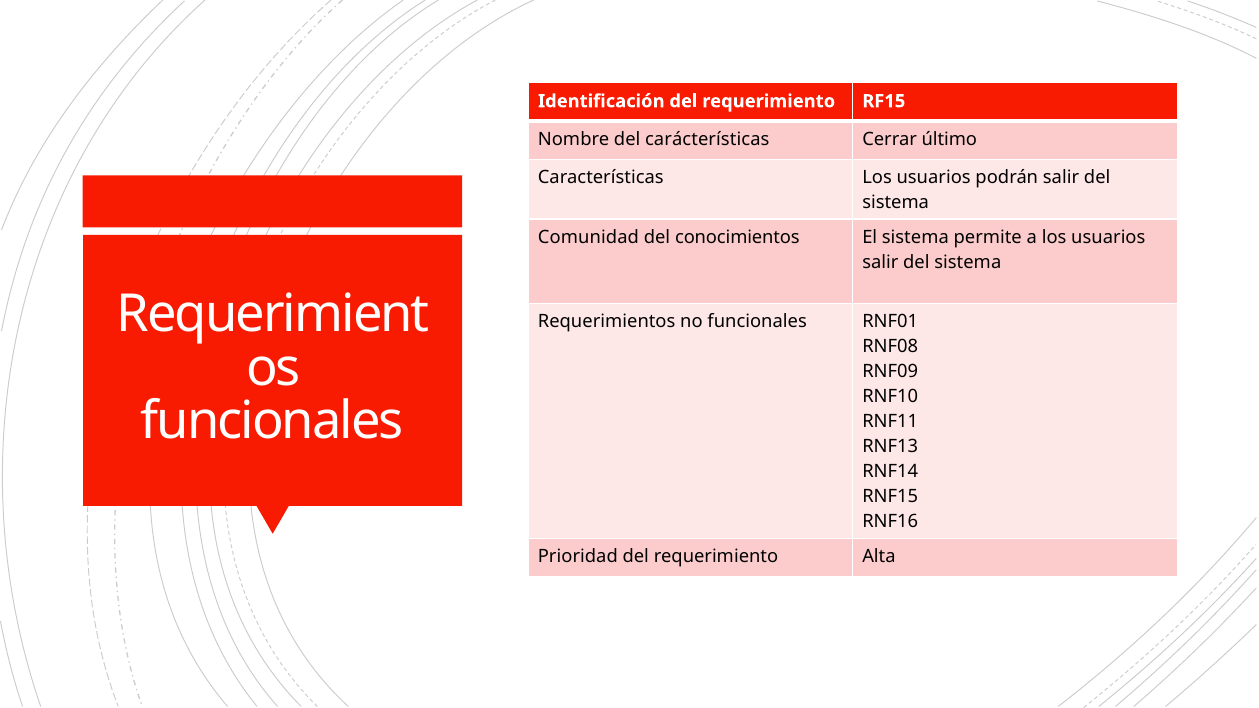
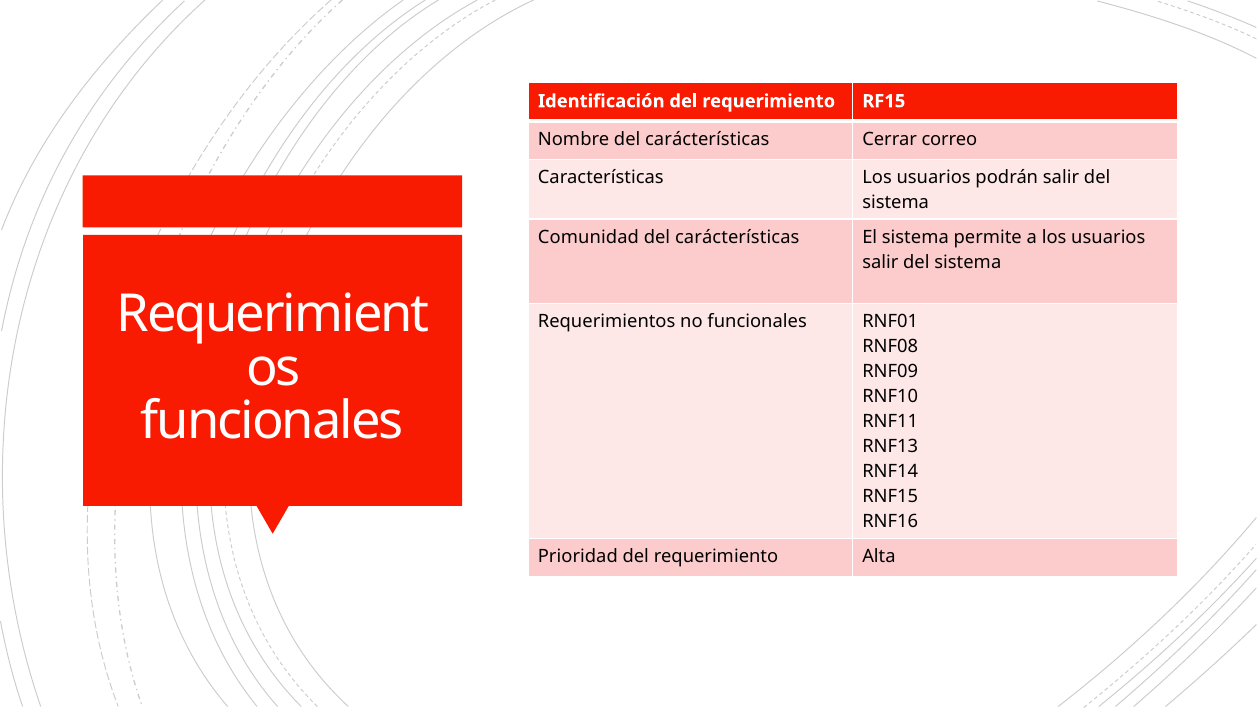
último: último -> correo
conocimientos at (737, 237): conocimientos -> carácterísticas
